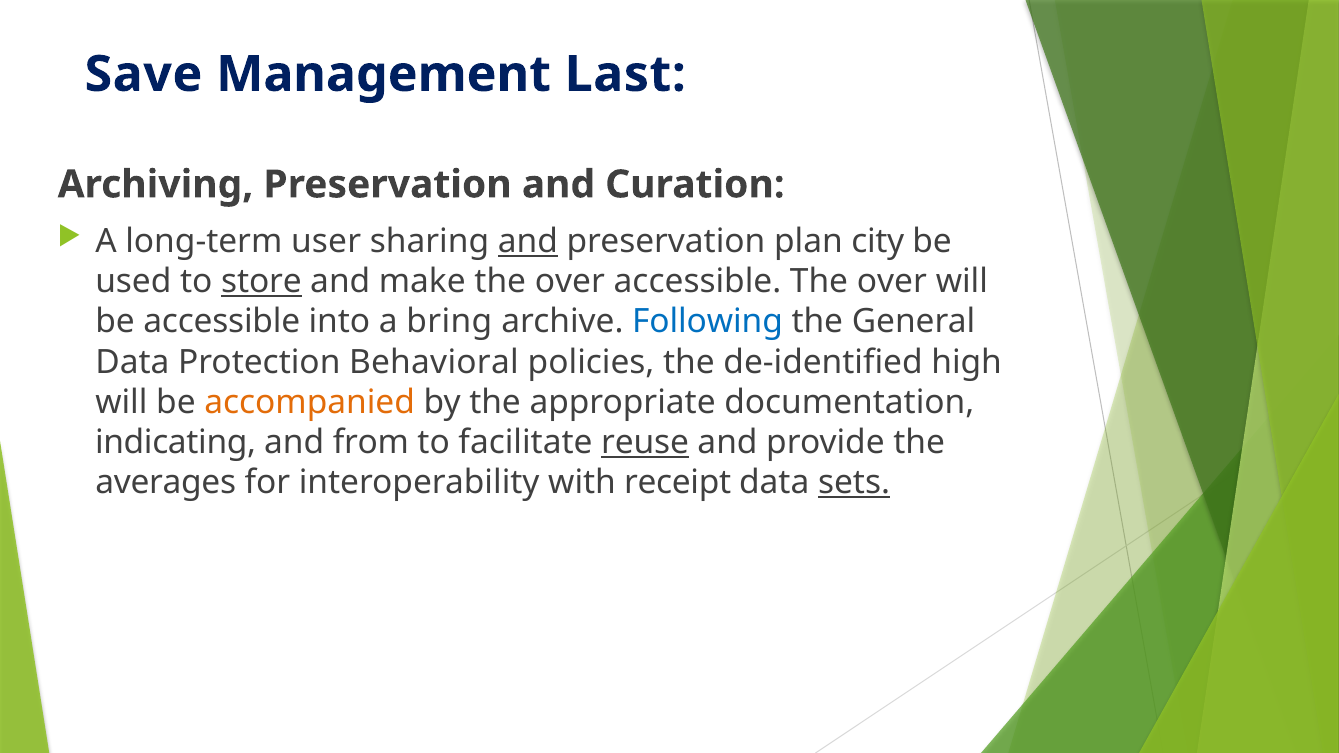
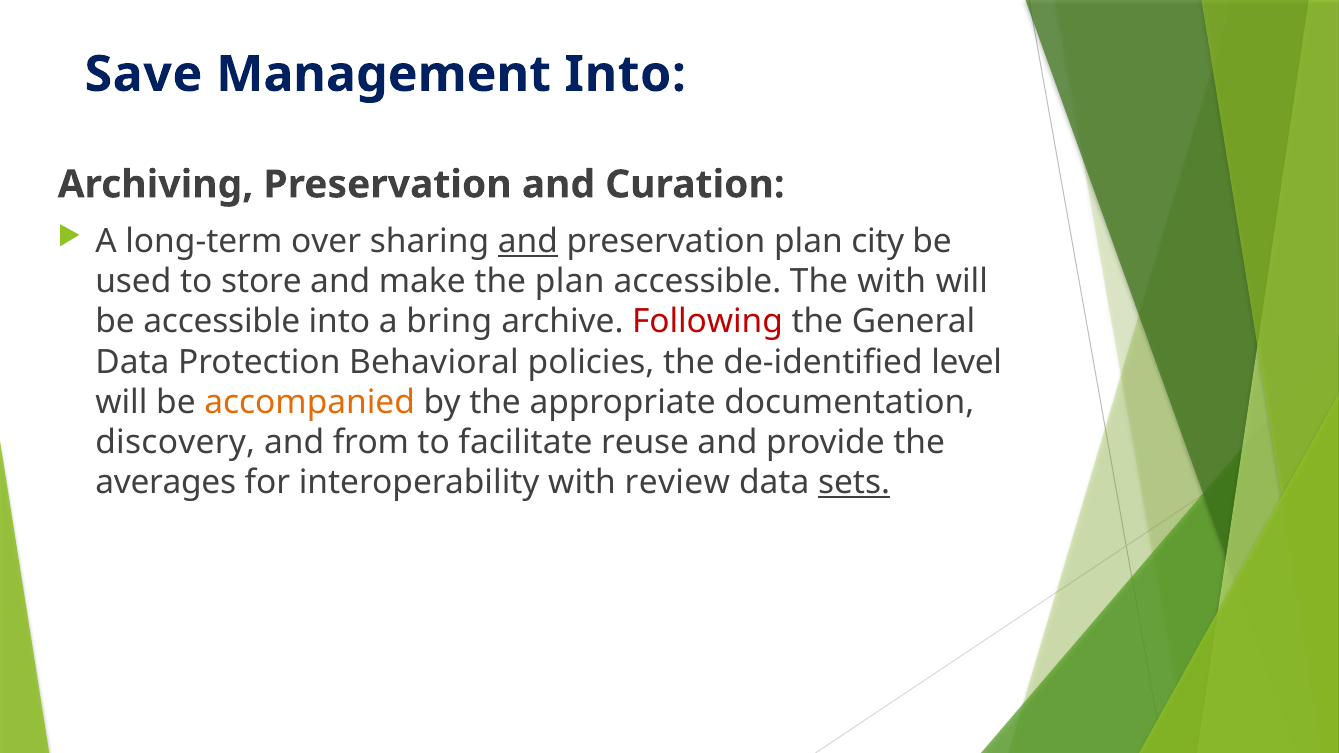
Management Last: Last -> Into
user: user -> over
store underline: present -> none
make the over: over -> plan
accessible The over: over -> with
Following colour: blue -> red
high: high -> level
indicating: indicating -> discovery
reuse underline: present -> none
receipt: receipt -> review
